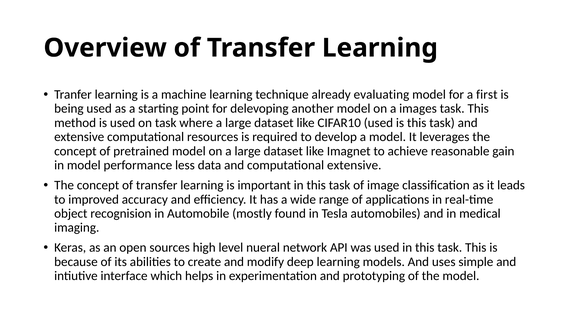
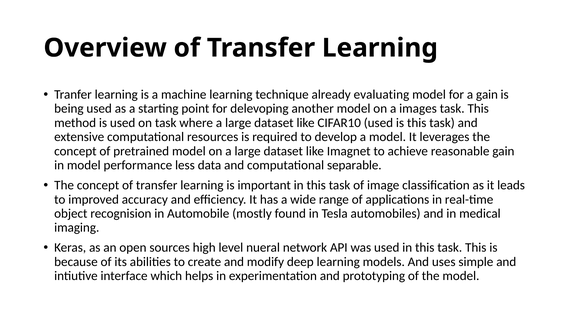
a first: first -> gain
computational extensive: extensive -> separable
